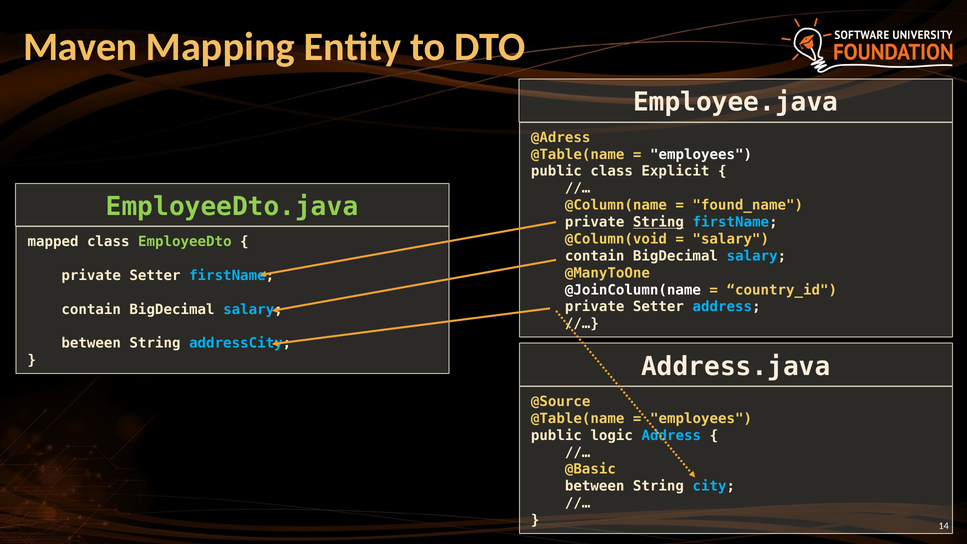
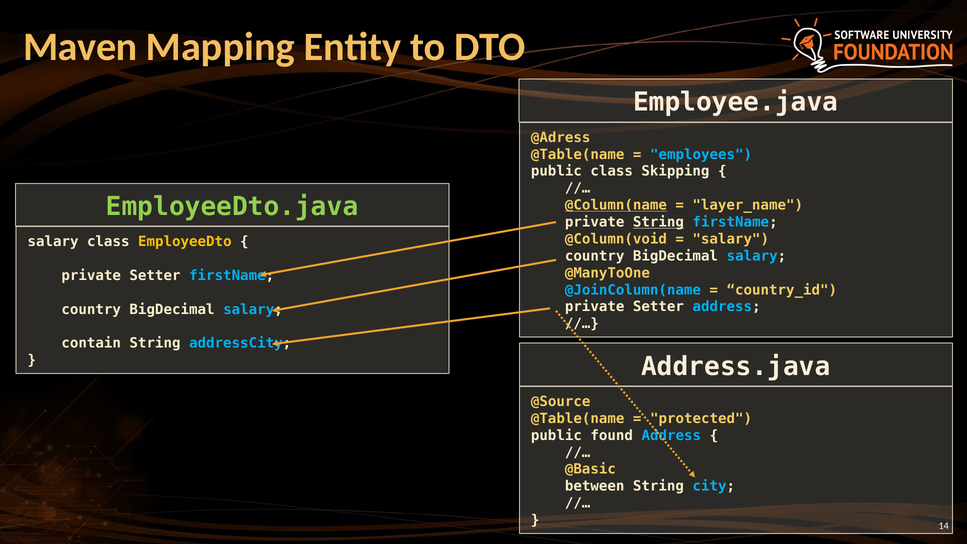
employees at (701, 154) colour: white -> light blue
Explicit: Explicit -> Skipping
@Column(name underline: none -> present
found_name: found_name -> layer_name
mapped at (53, 242): mapped -> salary
EmployeeDto colour: light green -> yellow
contain at (595, 256): contain -> country
@JoinColumn(name colour: white -> light blue
contain at (91, 310): contain -> country
between at (91, 343): between -> contain
employees at (701, 419): employees -> protected
logic: logic -> found
